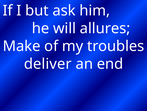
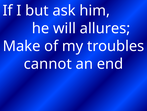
deliver: deliver -> cannot
